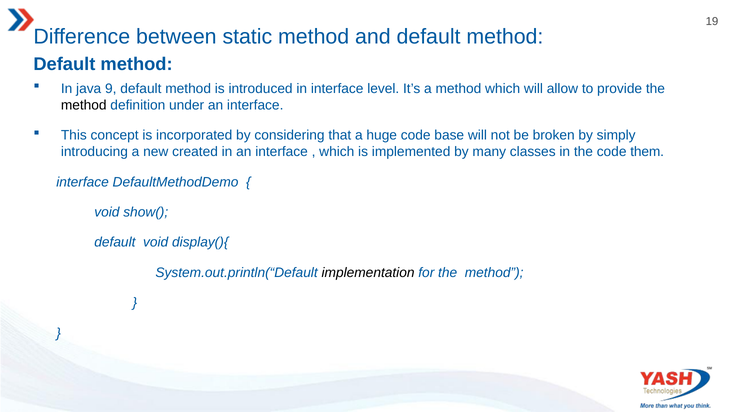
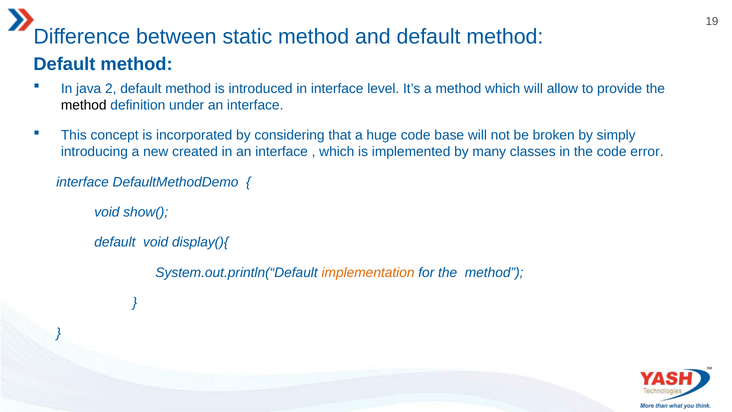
9: 9 -> 2
them: them -> error
implementation colour: black -> orange
